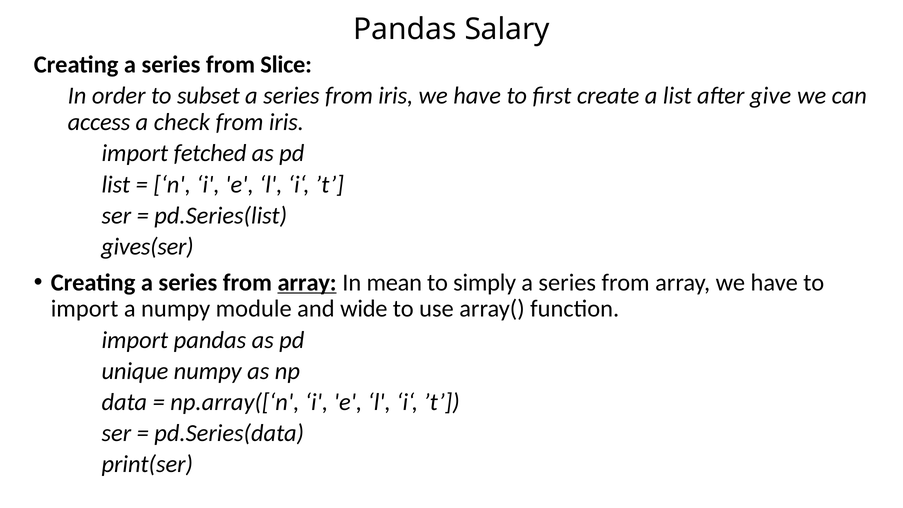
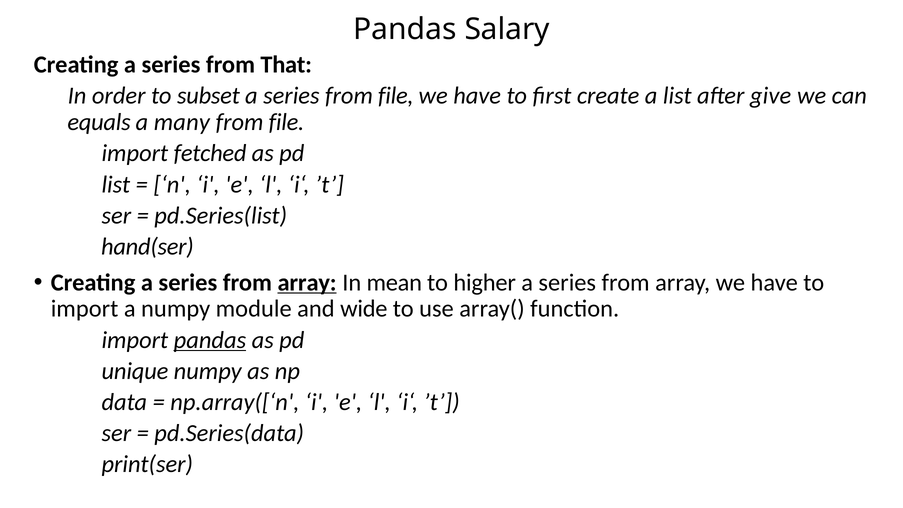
Slice: Slice -> That
series from iris: iris -> file
access: access -> equals
check: check -> many
iris at (286, 122): iris -> file
gives(ser: gives(ser -> hand(ser
simply: simply -> higher
pandas at (210, 340) underline: none -> present
